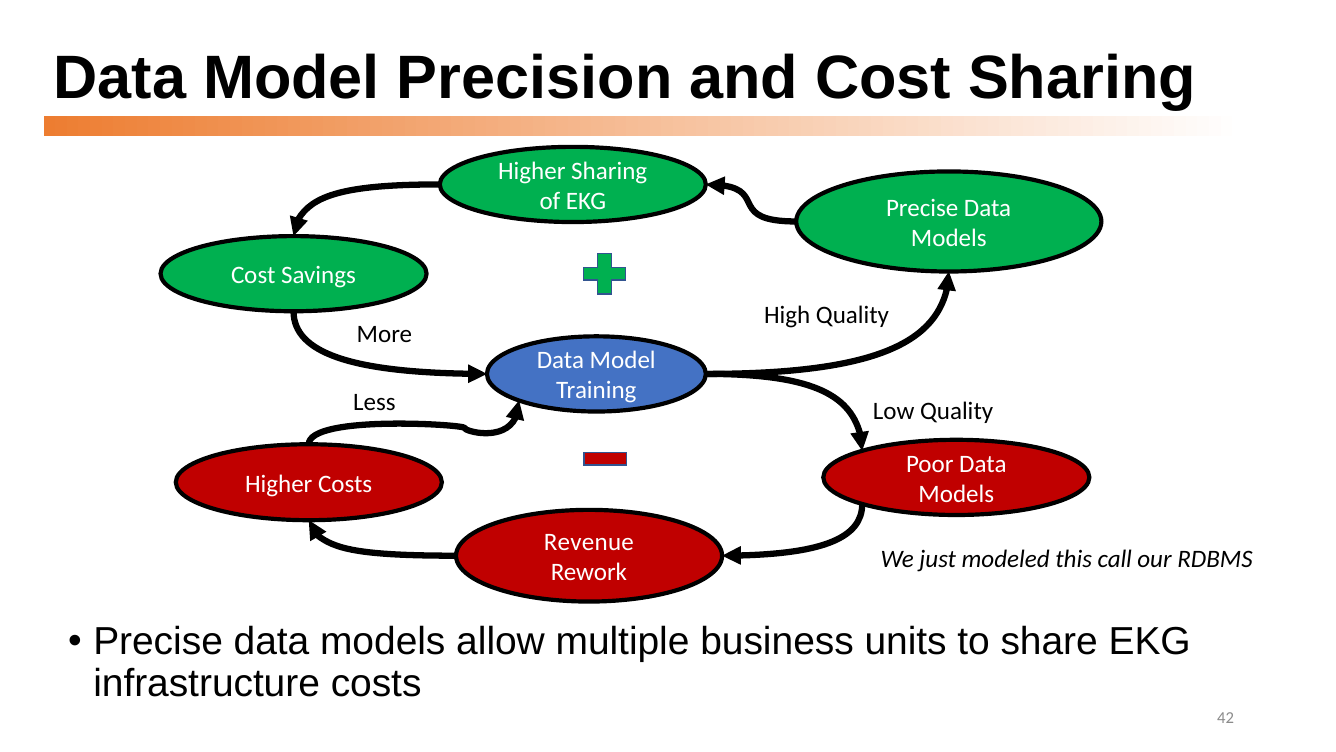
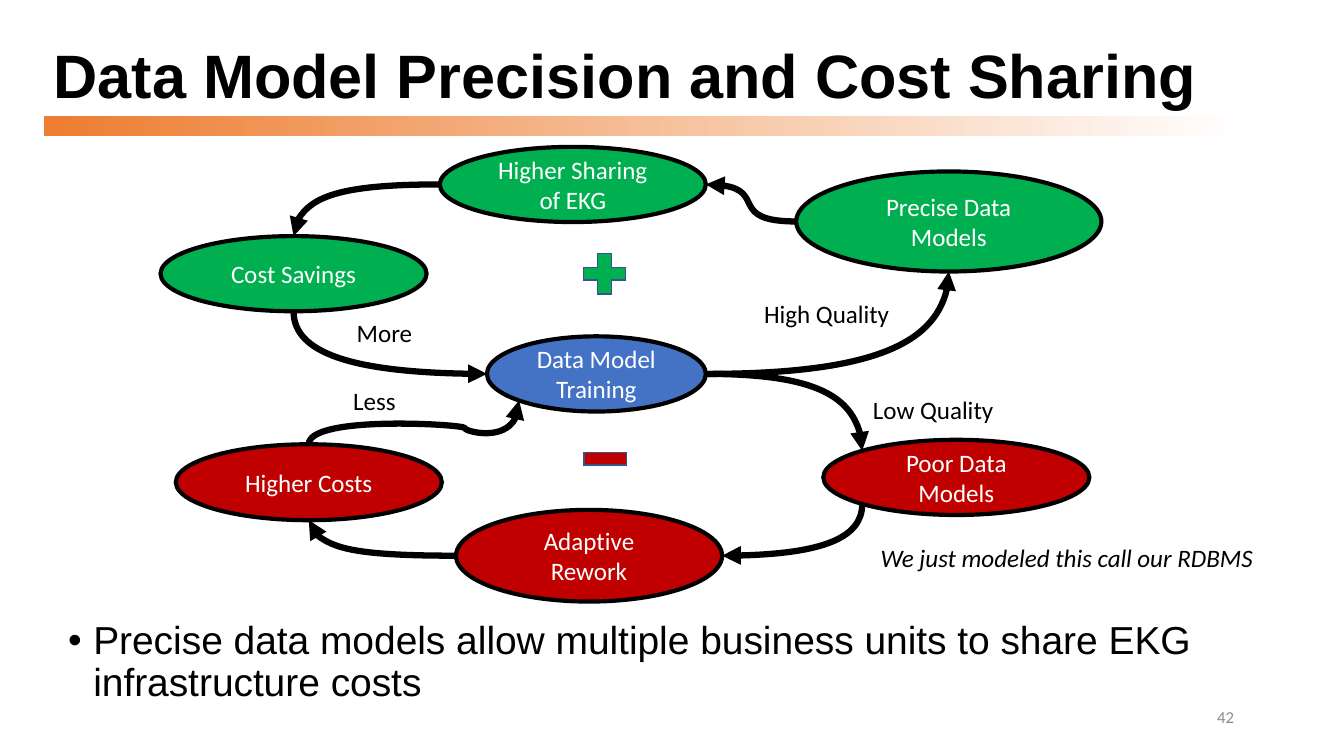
Revenue: Revenue -> Adaptive
